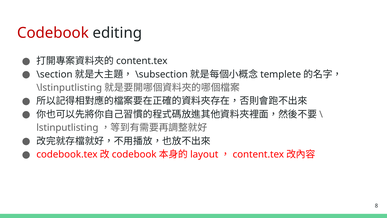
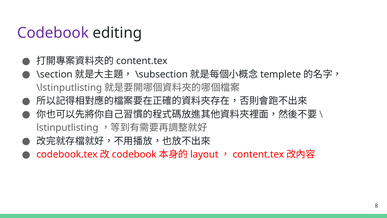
Codebook colour: red -> purple
